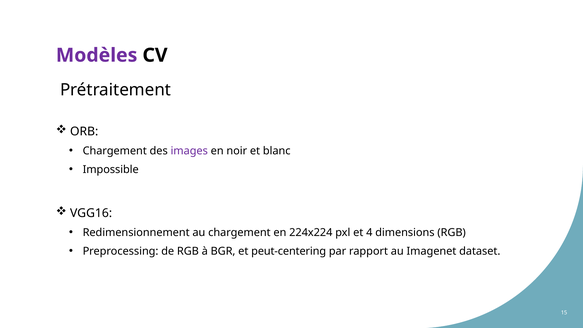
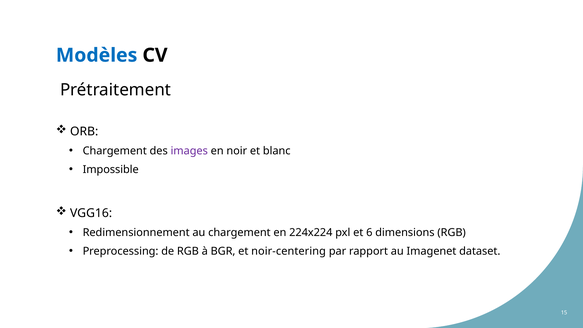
Modèles colour: purple -> blue
4: 4 -> 6
peut-centering: peut-centering -> noir-centering
